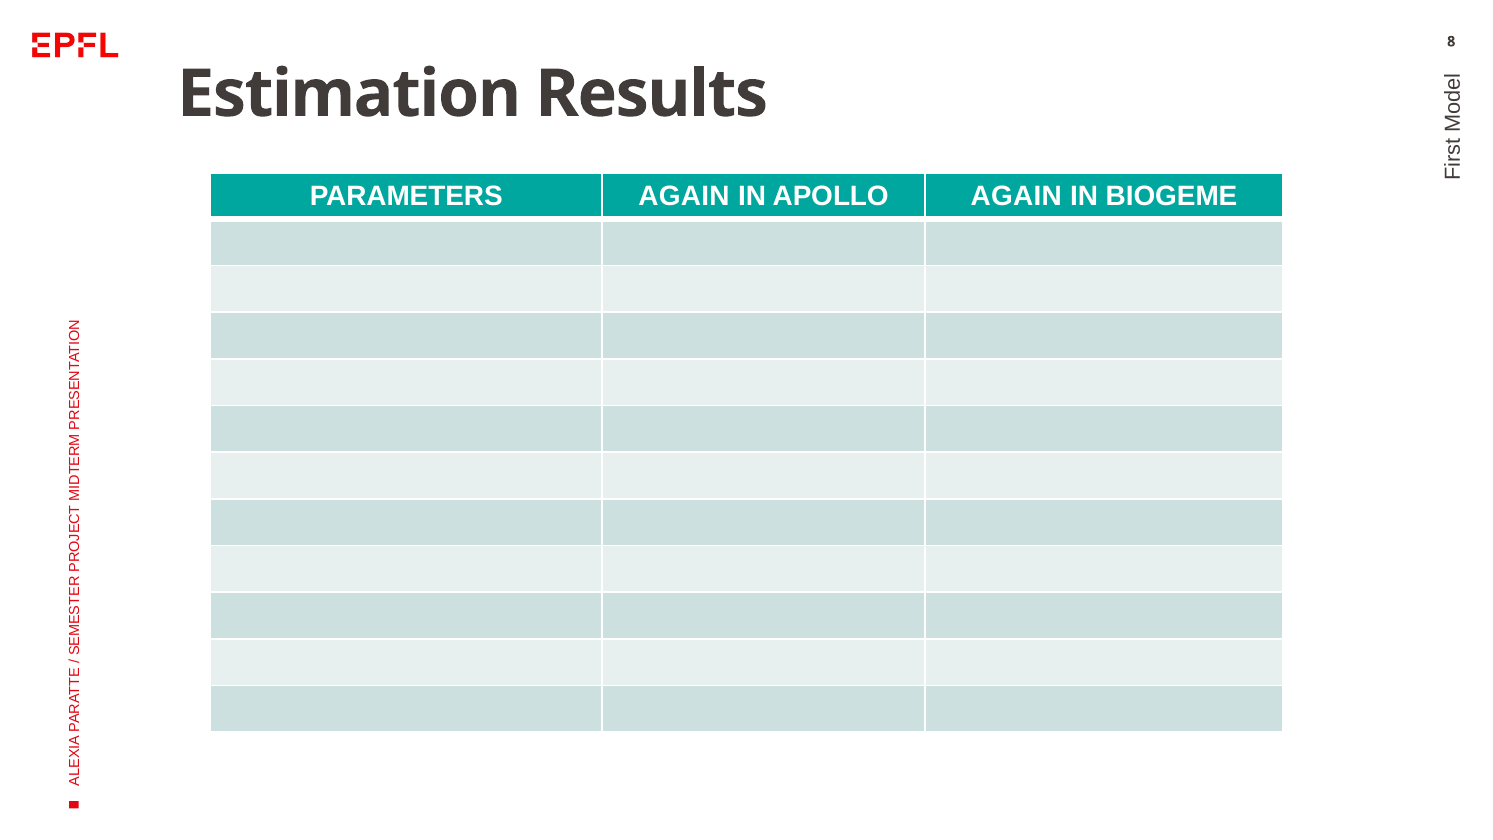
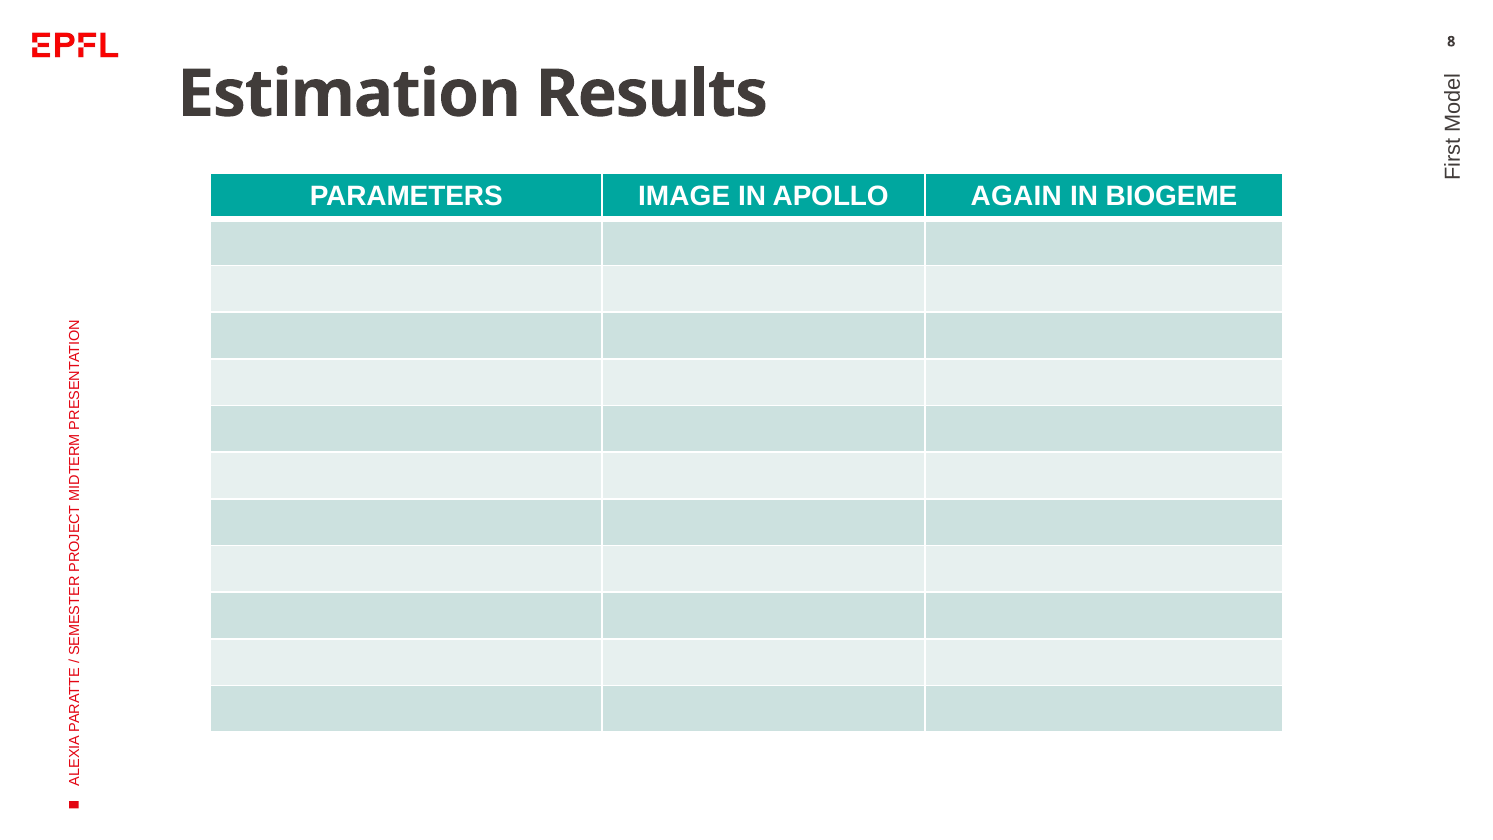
PARAMETERS AGAIN: AGAIN -> IMAGE
